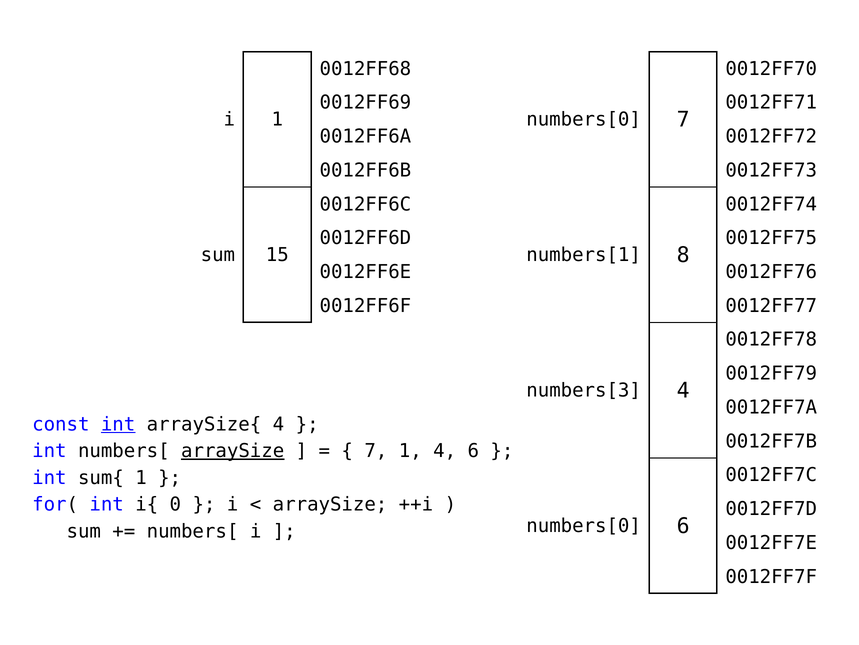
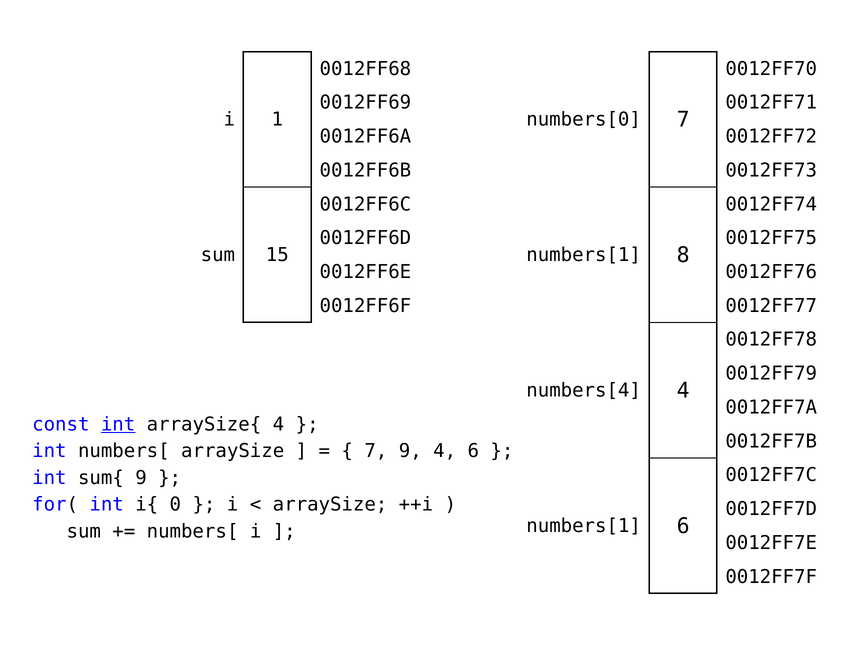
numbers[3: numbers[3 -> numbers[4
arraySize at (233, 450) underline: present -> none
7 1: 1 -> 9
sum{ 1: 1 -> 9
numbers[0 at (584, 525): numbers[0 -> numbers[1
